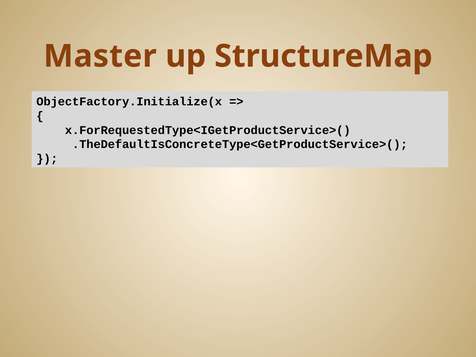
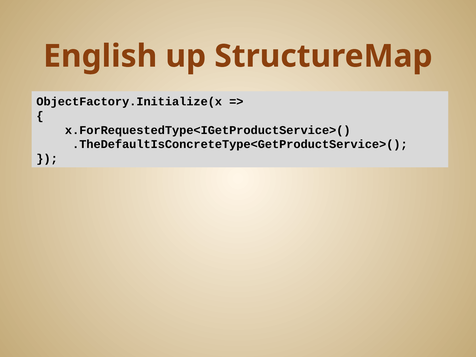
Master: Master -> English
